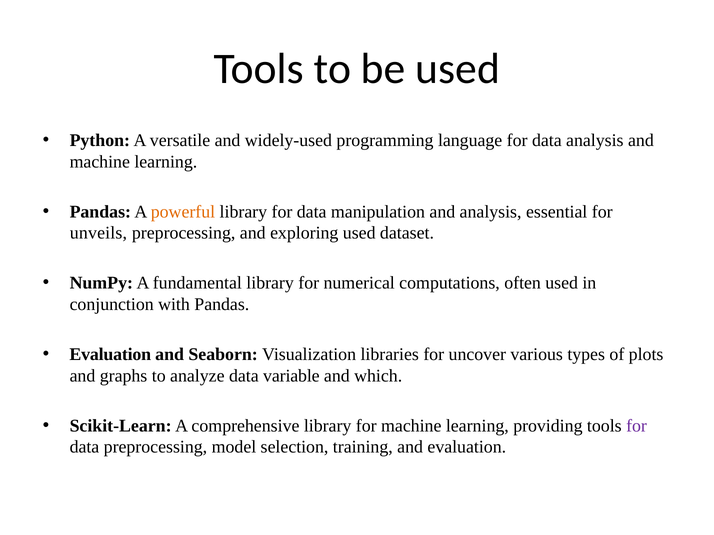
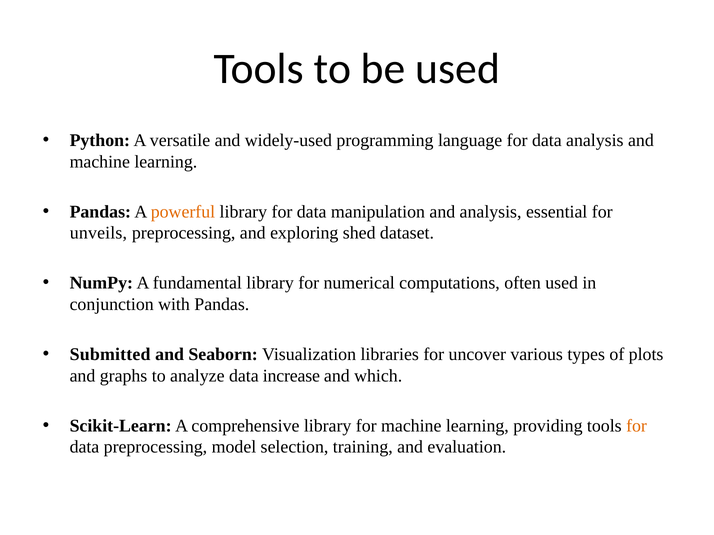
exploring used: used -> shed
Evaluation at (110, 355): Evaluation -> Submitted
variable: variable -> increase
for at (637, 426) colour: purple -> orange
